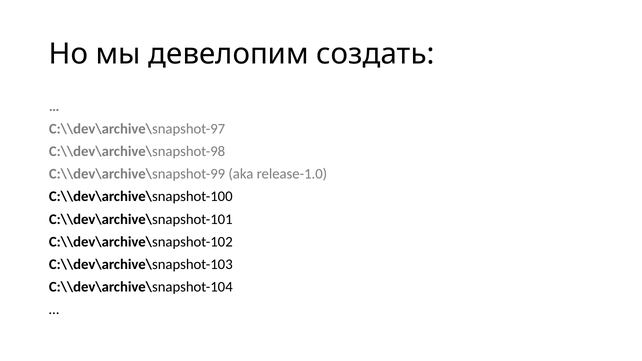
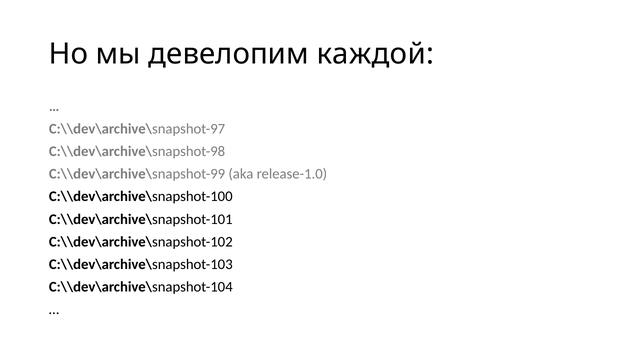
создать: создать -> каждой
